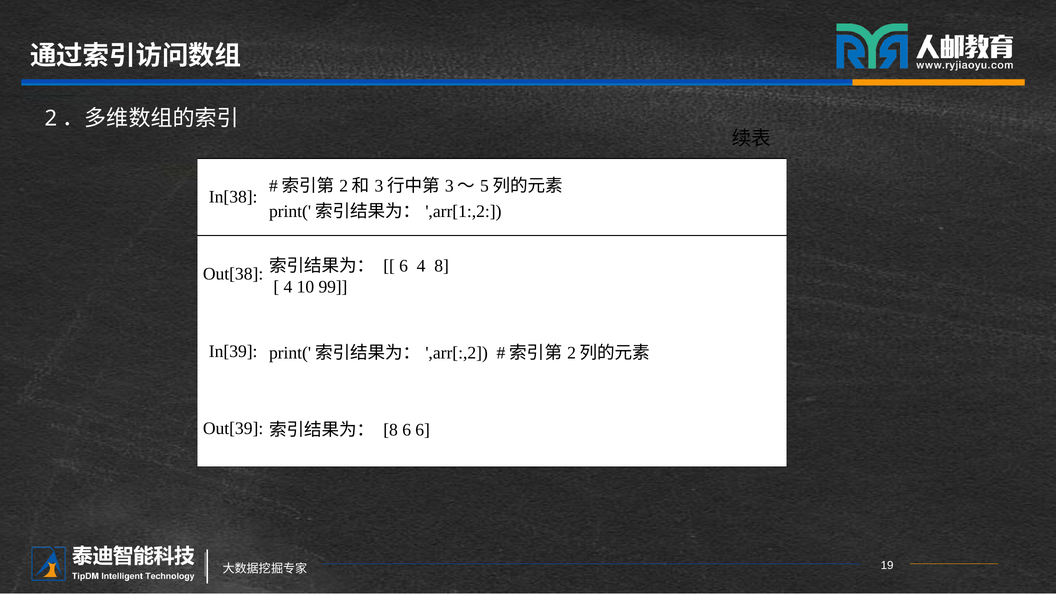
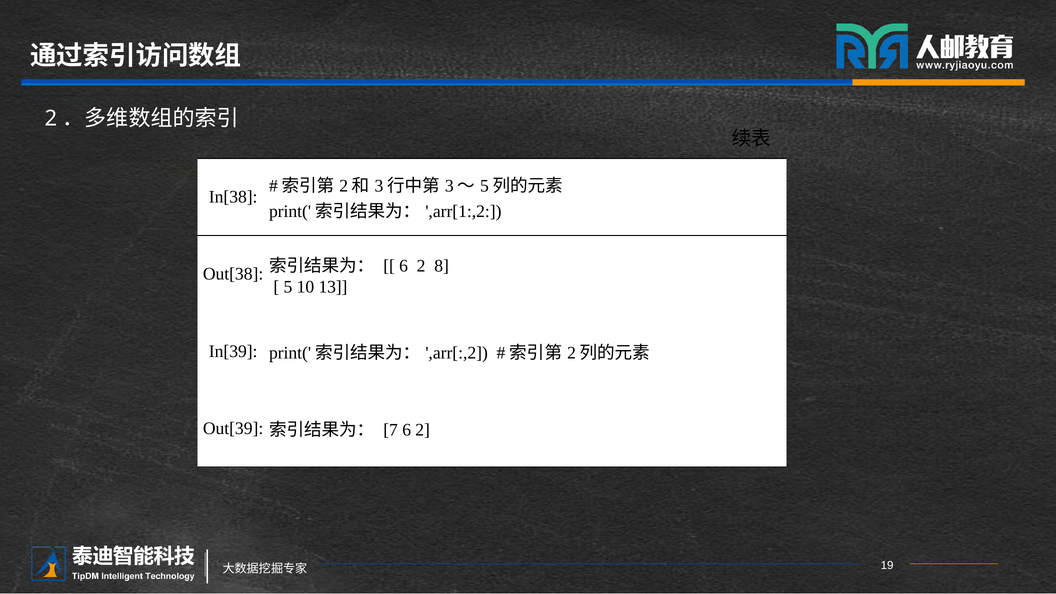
4 at (421, 266): 4 -> 2
4 at (288, 287): 4 -> 5
99: 99 -> 13
8 at (391, 430): 8 -> 7
6 at (423, 430): 6 -> 2
